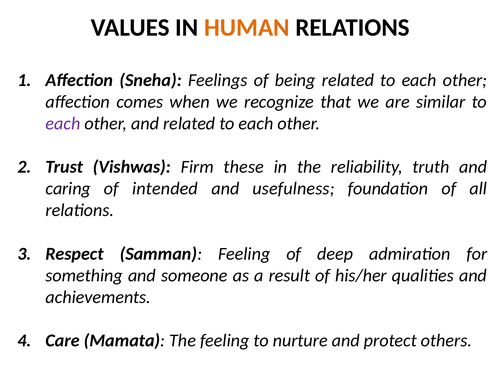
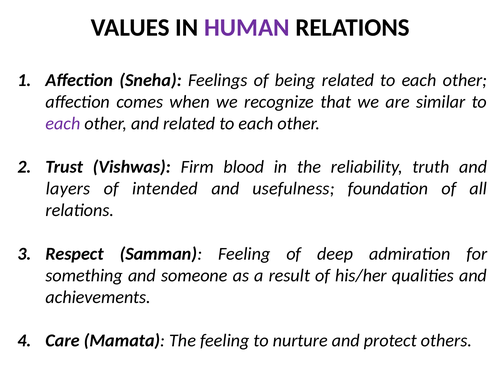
HUMAN colour: orange -> purple
these: these -> blood
caring: caring -> layers
